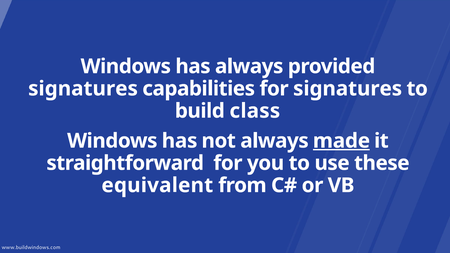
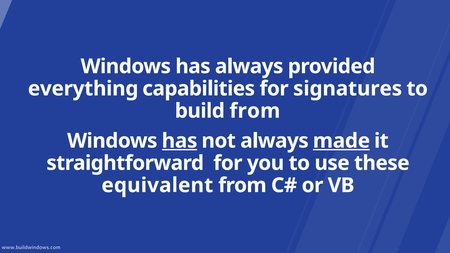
signatures at (83, 89): signatures -> everything
build class: class -> from
has at (180, 141) underline: none -> present
